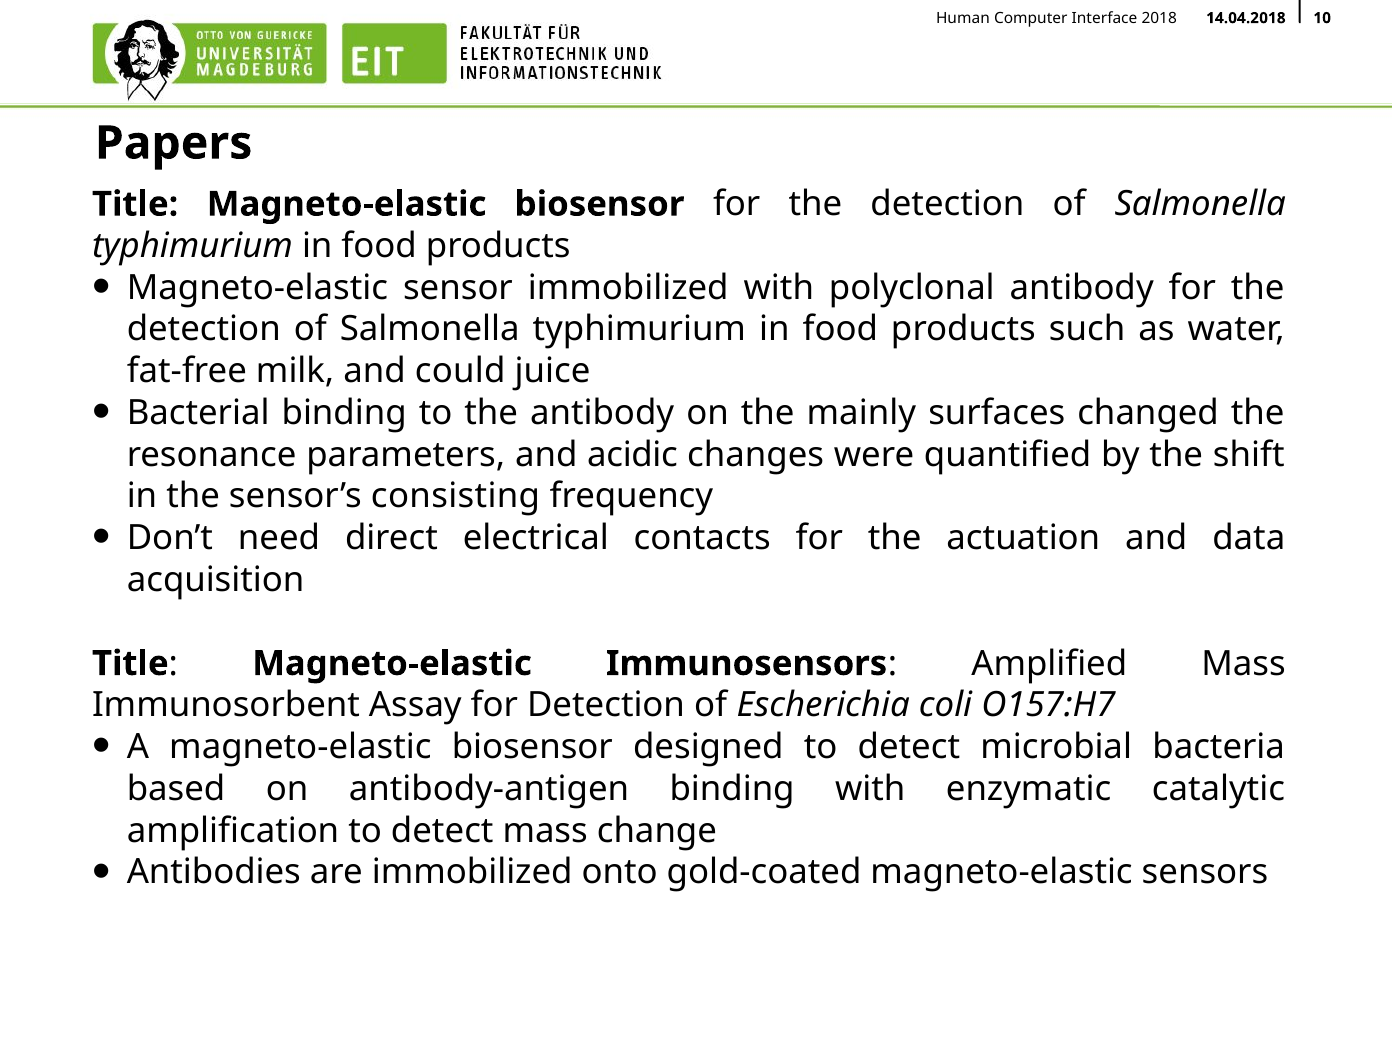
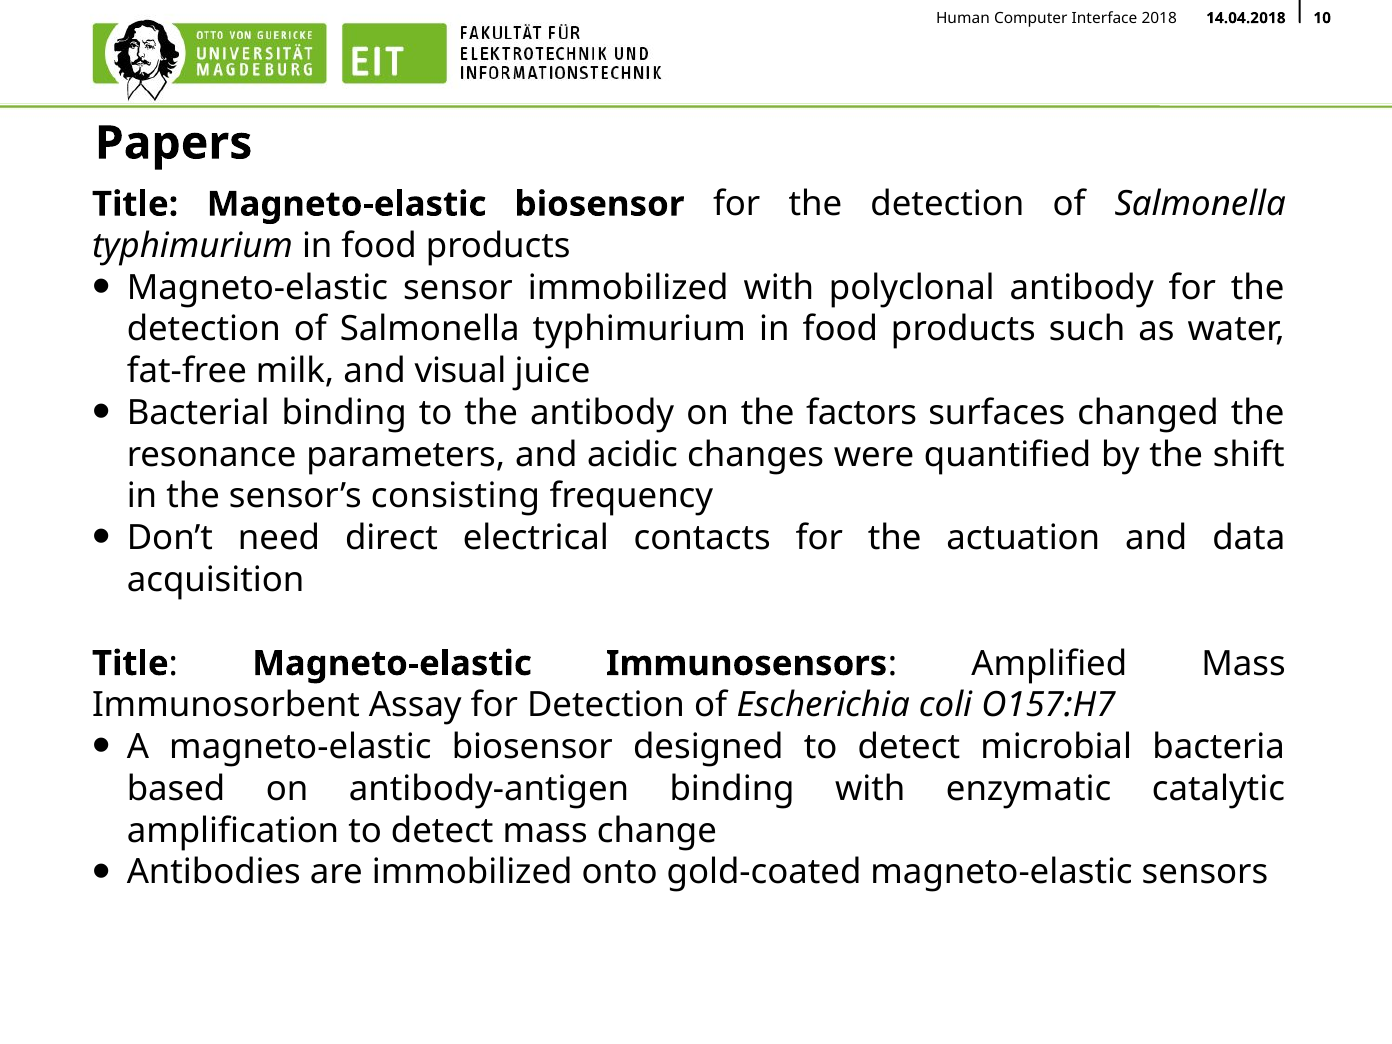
could: could -> visual
mainly: mainly -> factors
